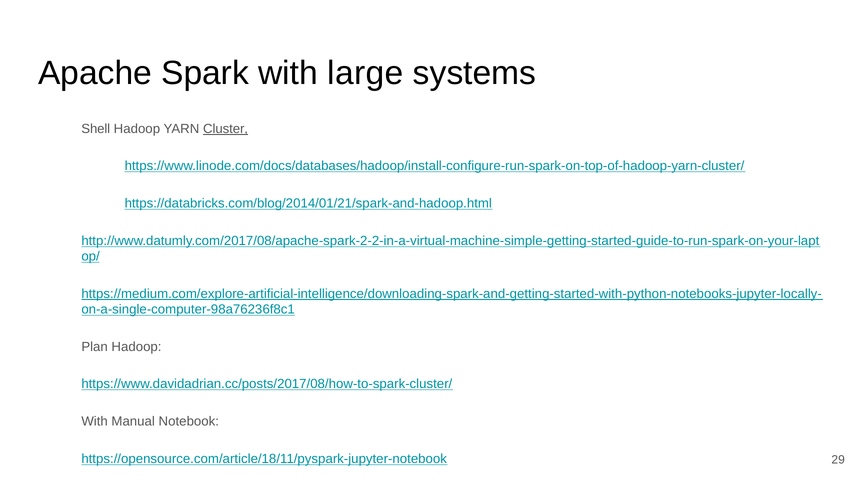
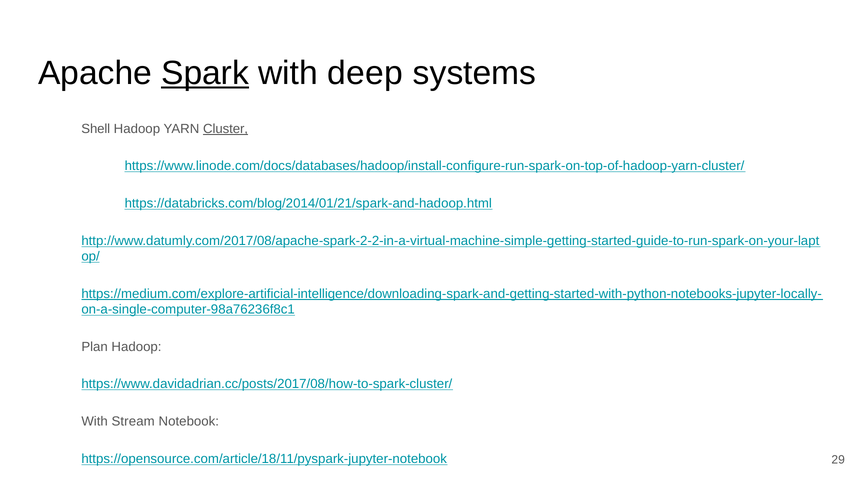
Spark underline: none -> present
large: large -> deep
Manual: Manual -> Stream
